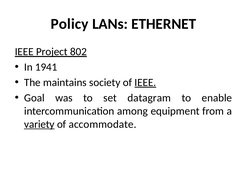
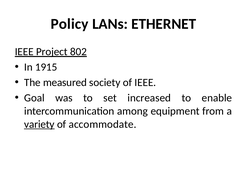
1941: 1941 -> 1915
maintains: maintains -> measured
IEEE at (145, 83) underline: present -> none
datagram: datagram -> increased
